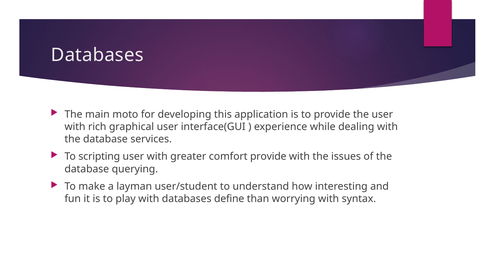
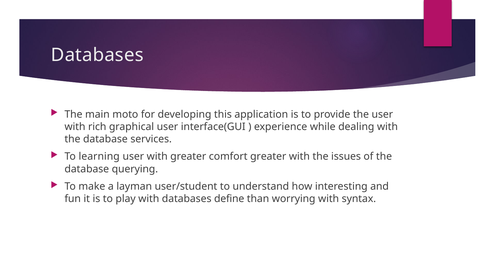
scripting: scripting -> learning
comfort provide: provide -> greater
